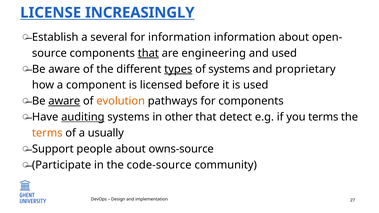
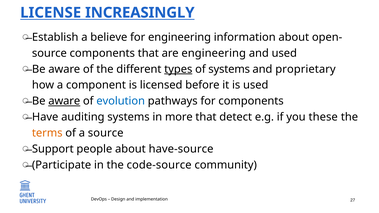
several: several -> believe
for information: information -> engineering
that at (148, 53) underline: present -> none
evolution colour: orange -> blue
auditing underline: present -> none
other: other -> more
you terms: terms -> these
a usually: usually -> source
owns-source: owns-source -> have-source
